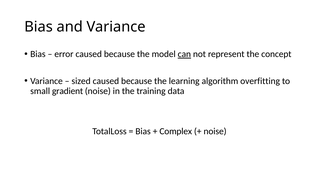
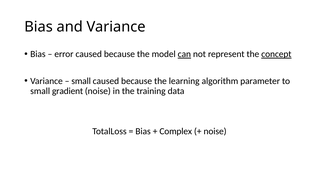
concept underline: none -> present
sized at (81, 81): sized -> small
overfitting: overfitting -> parameter
